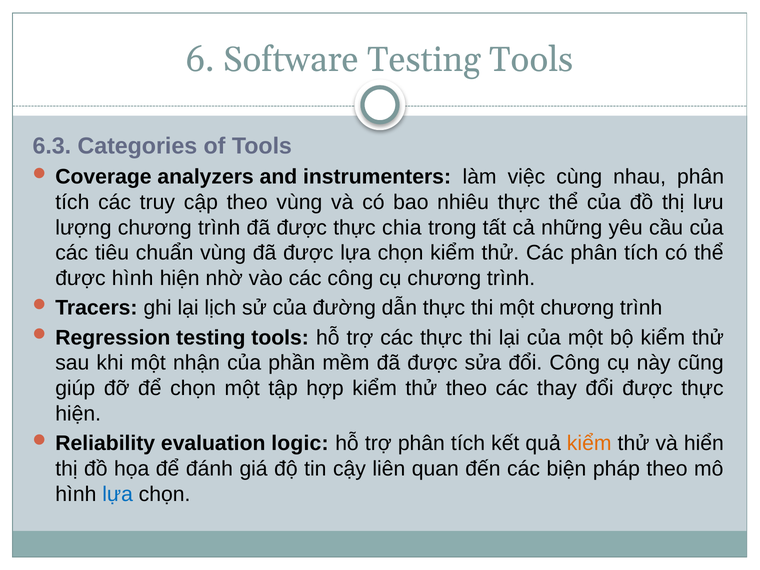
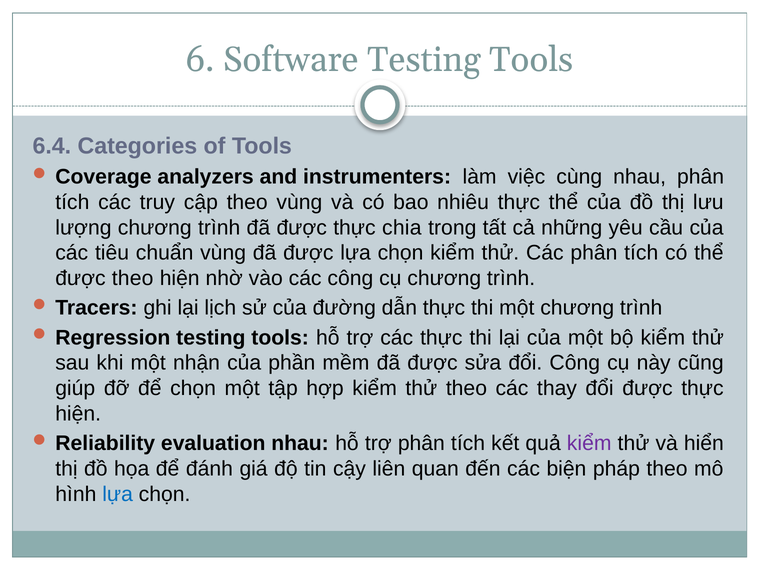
6.3: 6.3 -> 6.4
được hình: hình -> theo
evaluation logic: logic -> nhau
kiểm at (589, 443) colour: orange -> purple
